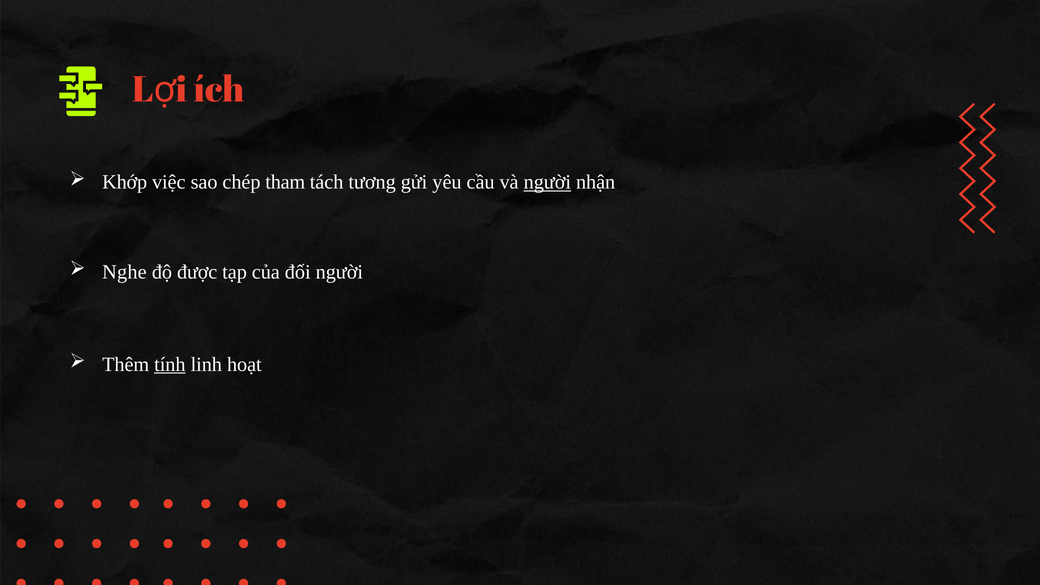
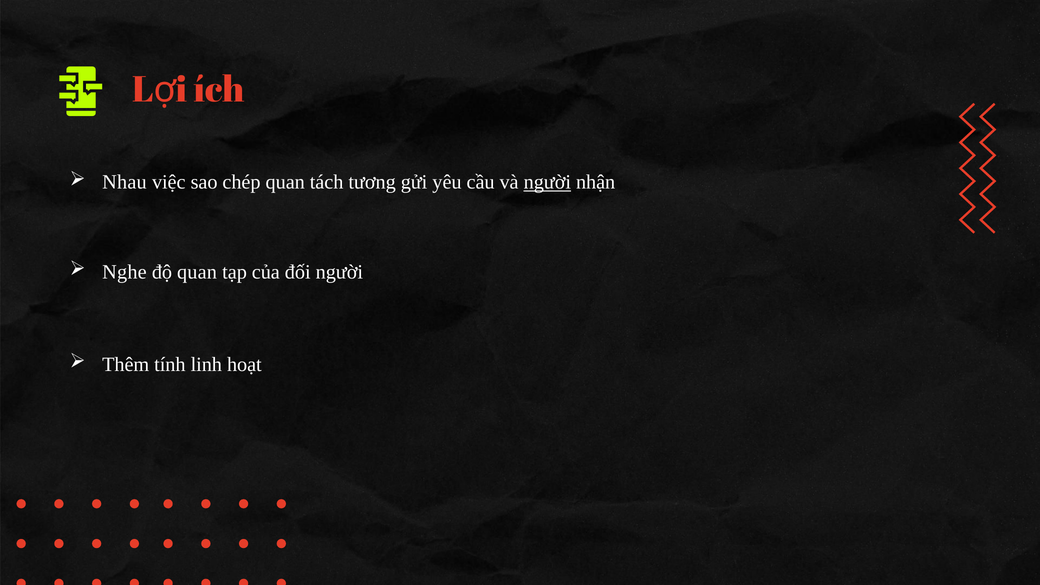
Khớp: Khớp -> Nhau
chép tham: tham -> quan
độ được: được -> quan
tính underline: present -> none
